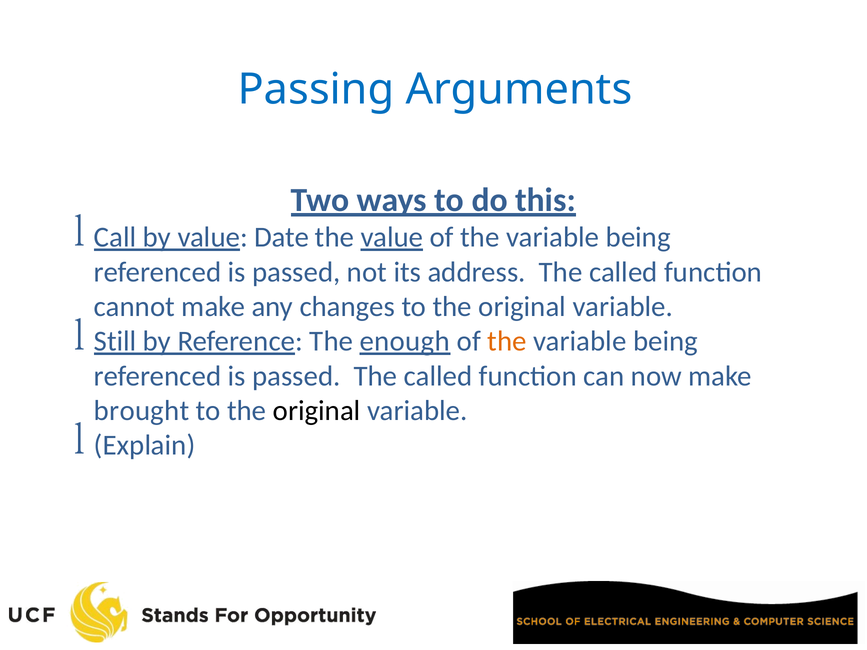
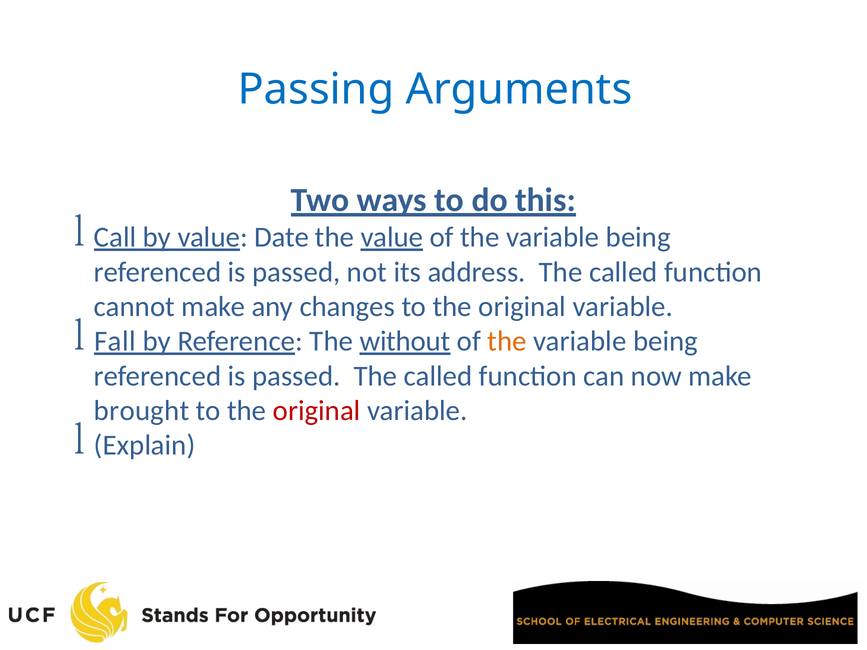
Still: Still -> Fall
enough: enough -> without
original at (317, 411) colour: black -> red
